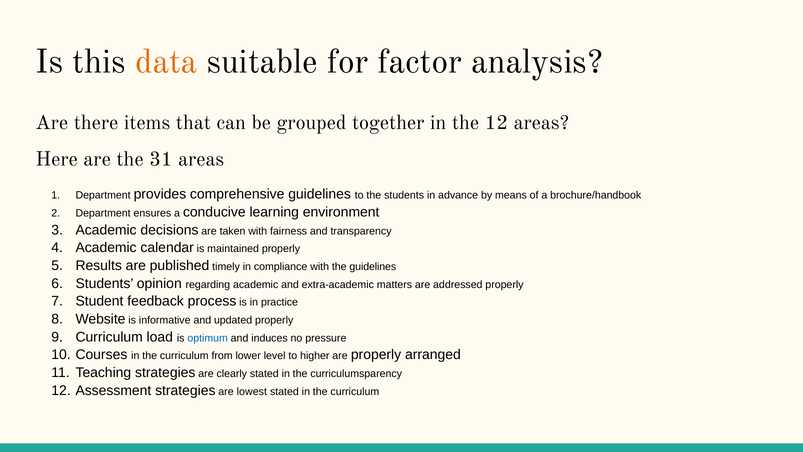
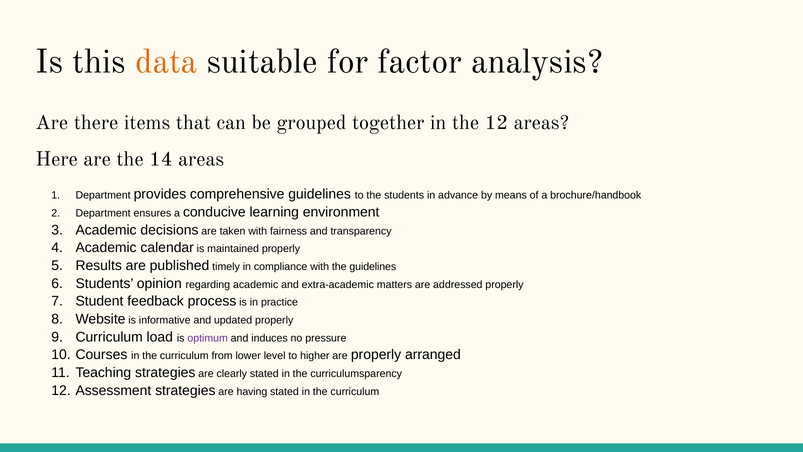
31: 31 -> 14
optimum colour: blue -> purple
lowest: lowest -> having
